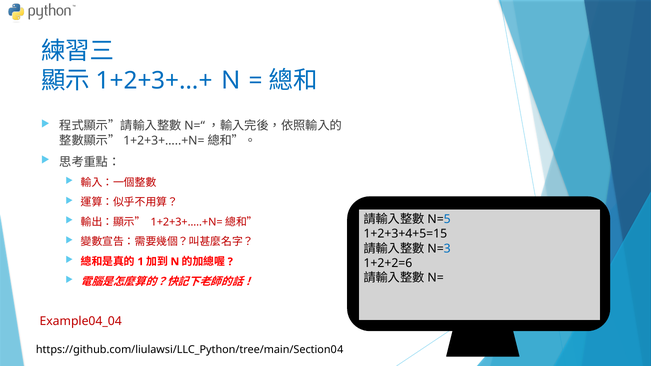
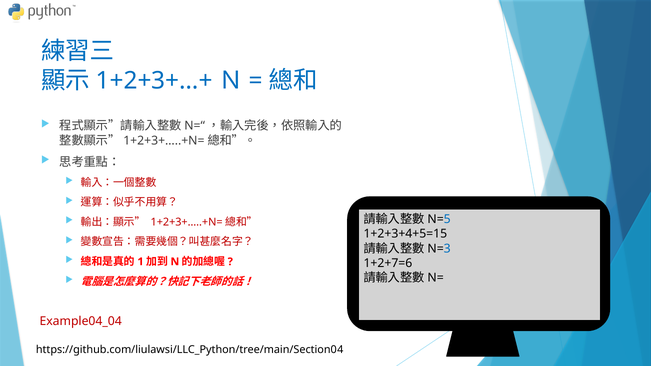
1+2+2=6: 1+2+2=6 -> 1+2+7=6
